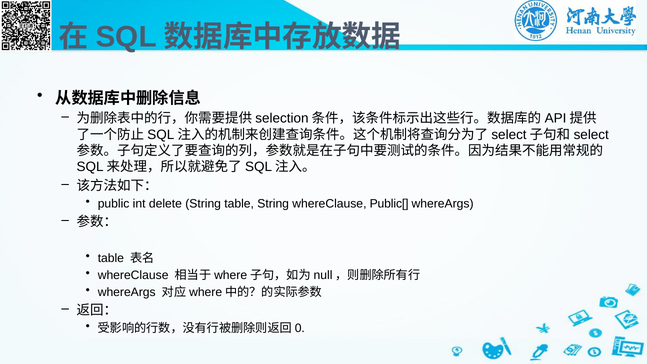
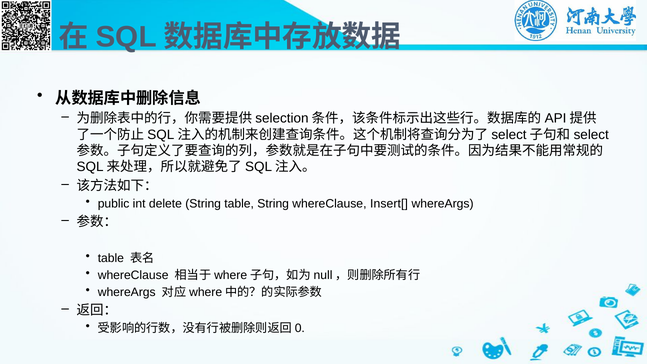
Public[: Public[ -> Insert[
